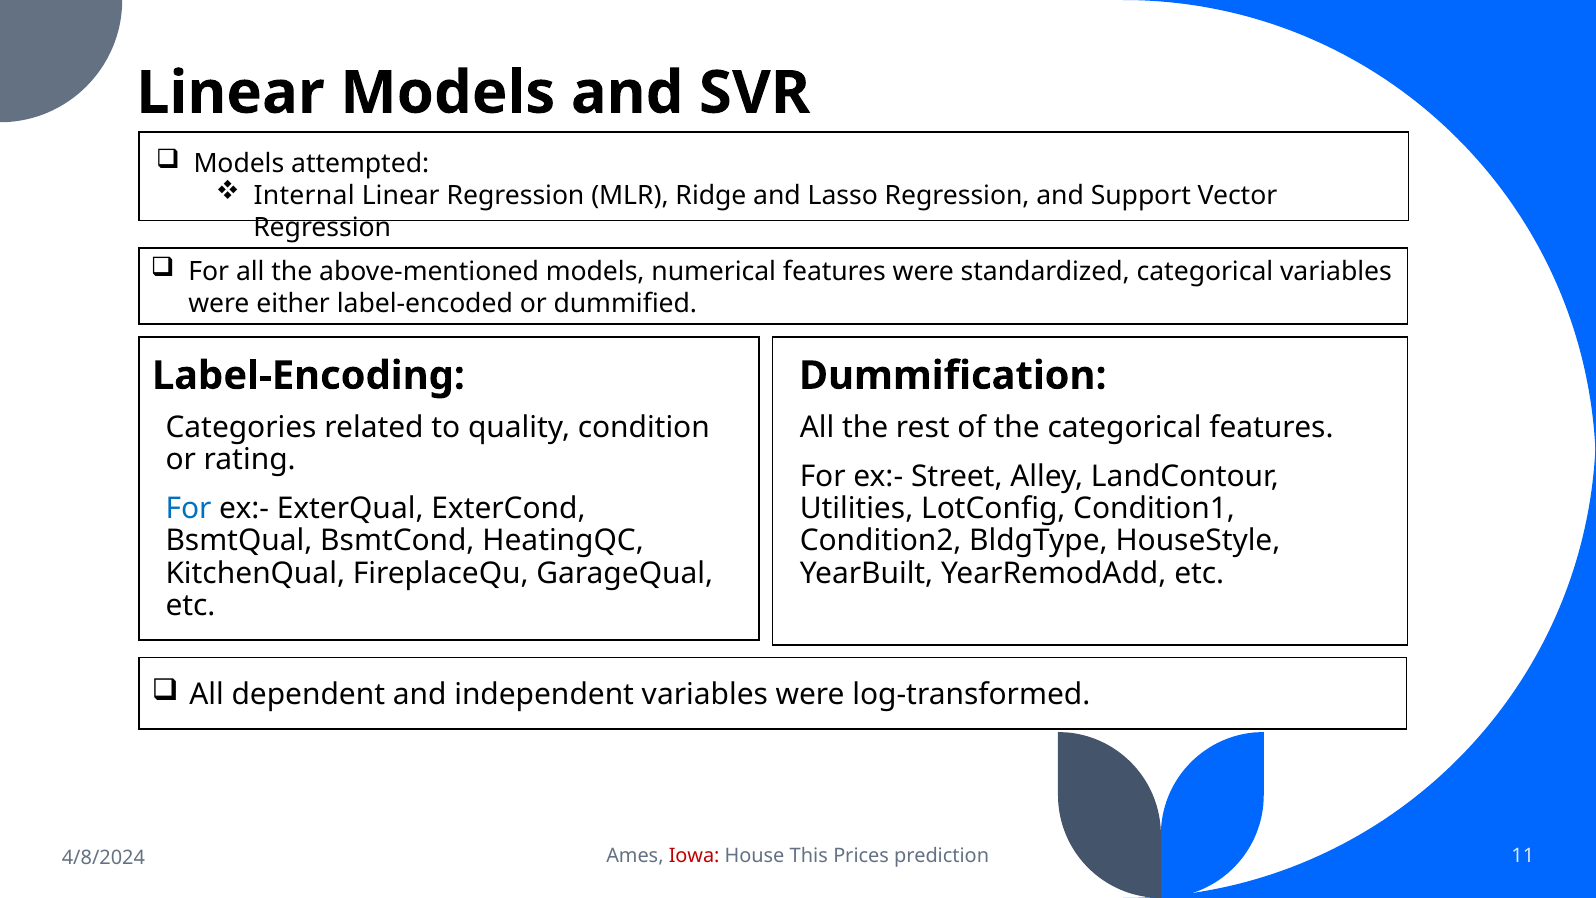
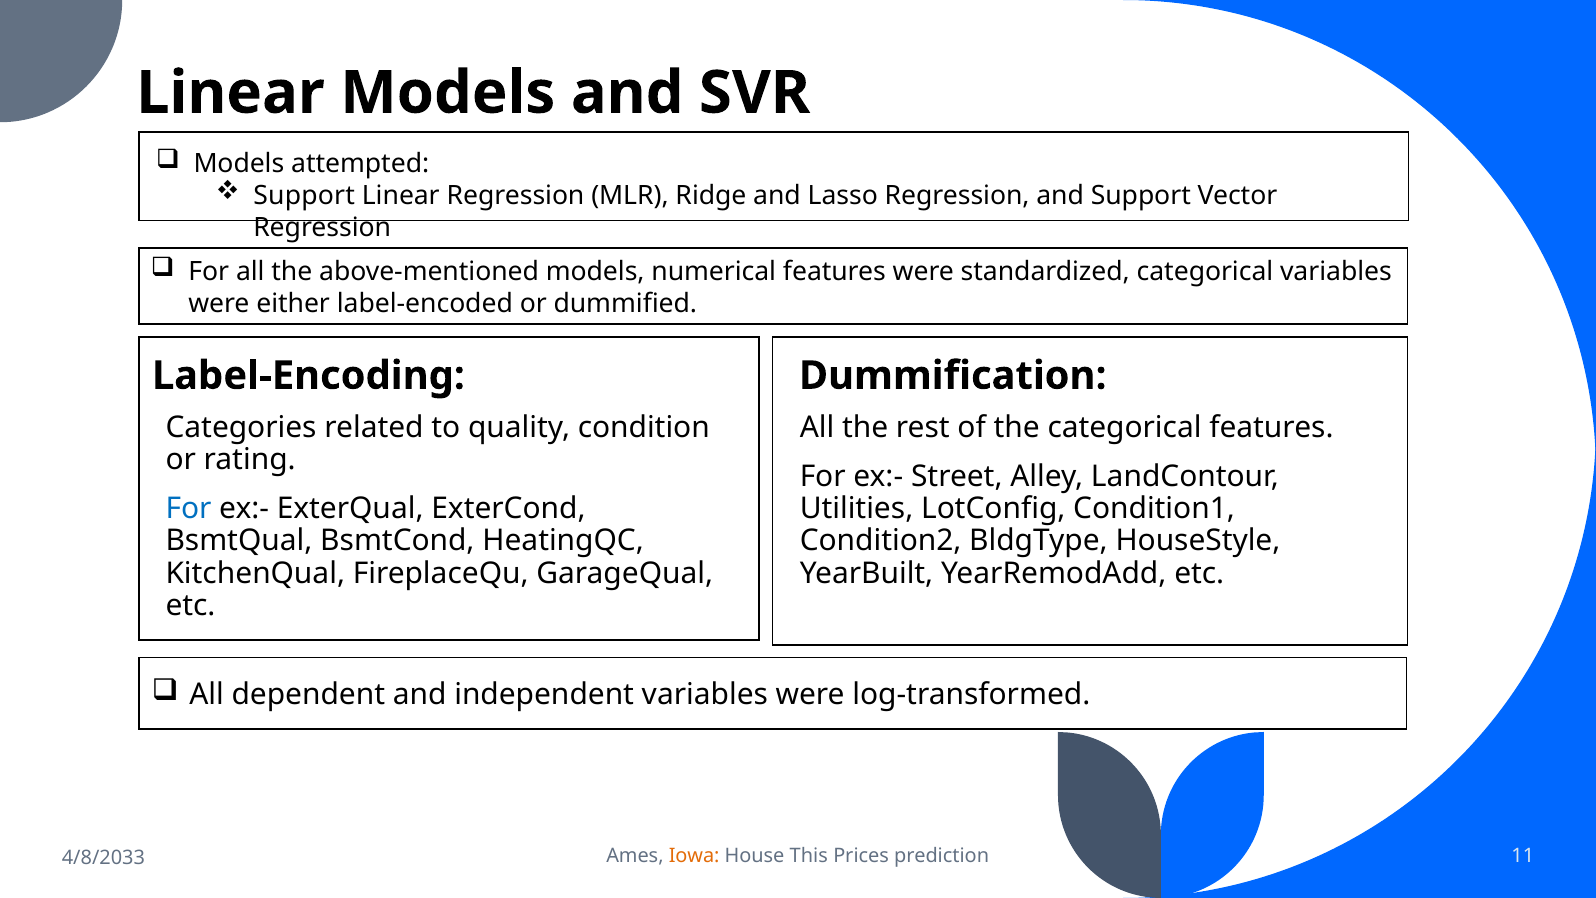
Internal at (304, 196): Internal -> Support
Iowa colour: red -> orange
4/8/2024: 4/8/2024 -> 4/8/2033
